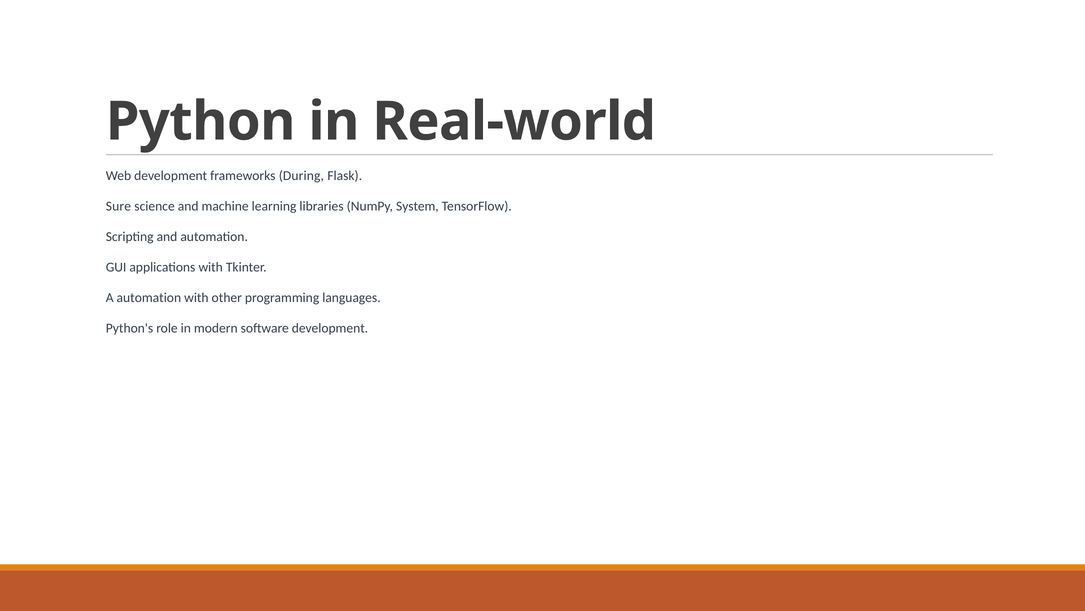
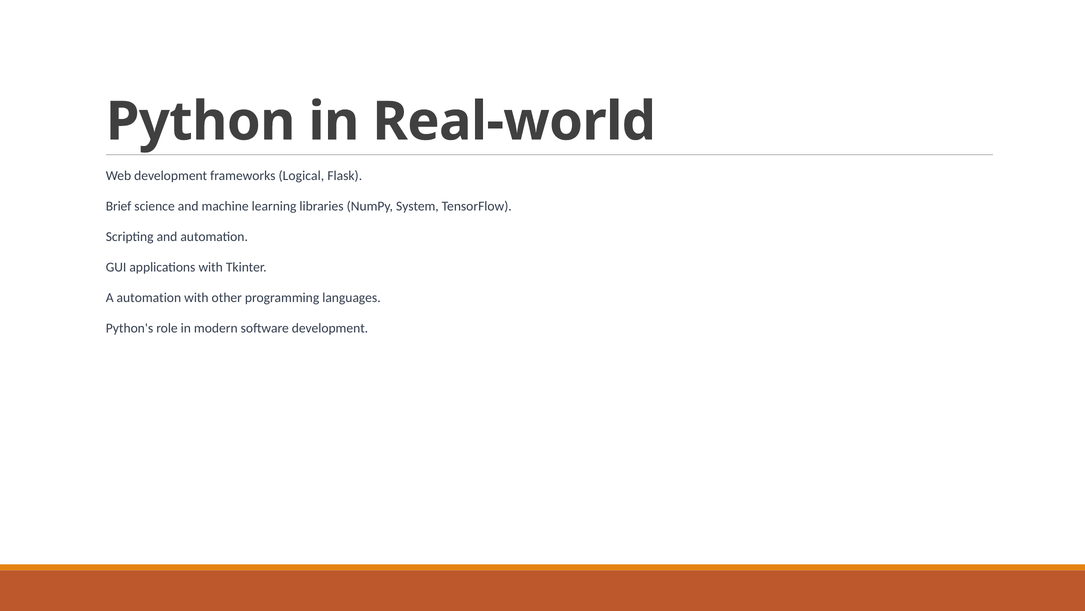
During: During -> Logical
Sure: Sure -> Brief
